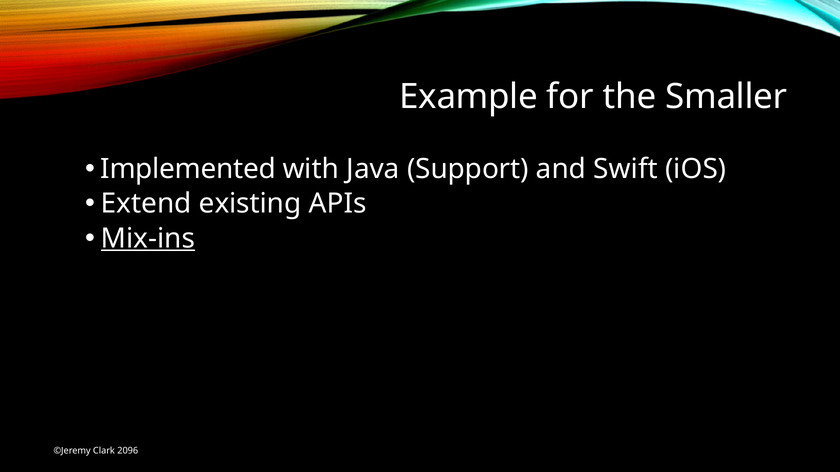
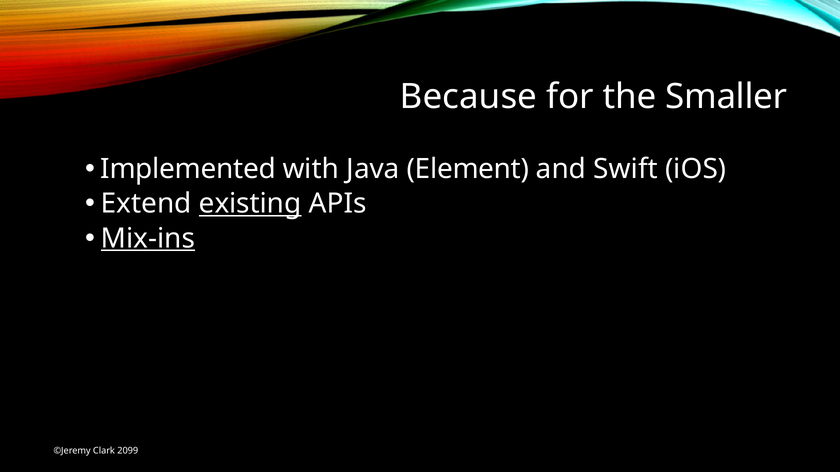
Example: Example -> Because
Support: Support -> Element
existing underline: none -> present
2096: 2096 -> 2099
